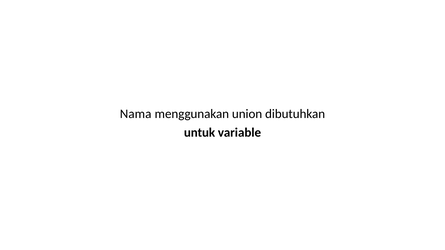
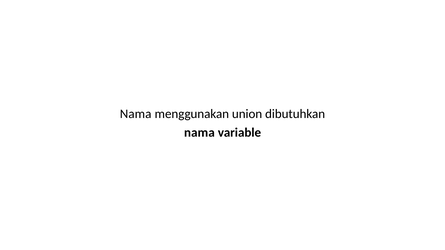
untuk at (200, 133): untuk -> nama
